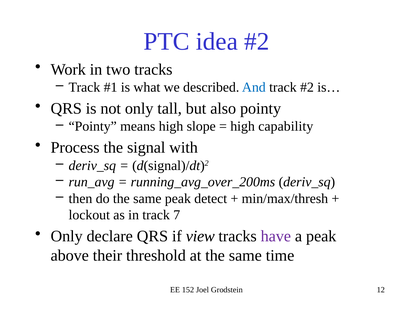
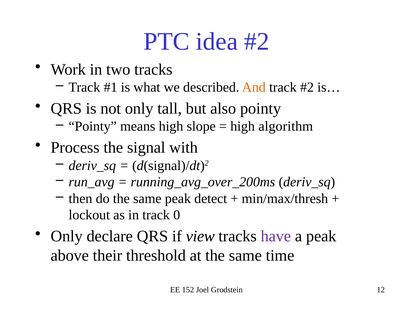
And colour: blue -> orange
capability: capability -> algorithm
7: 7 -> 0
